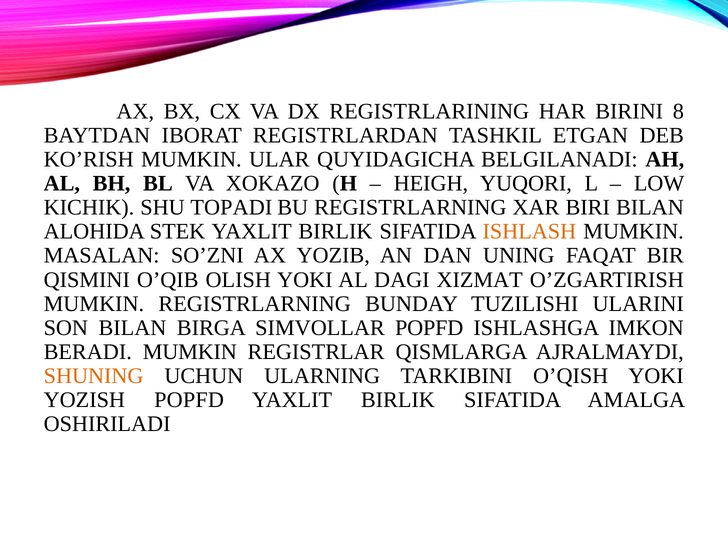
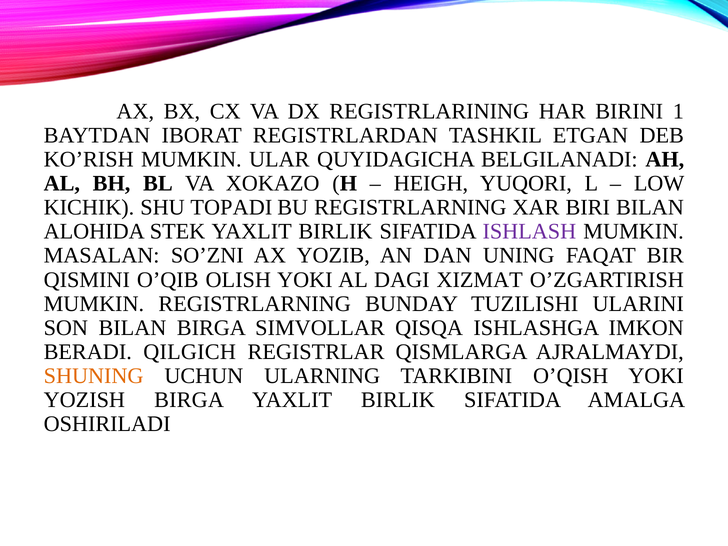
8: 8 -> 1
ISHLASH colour: orange -> purple
SIMVOLLAR POPFD: POPFD -> QISQA
BERADI MUMKIN: MUMKIN -> QILGICH
YOZISH POPFD: POPFD -> BIRGA
